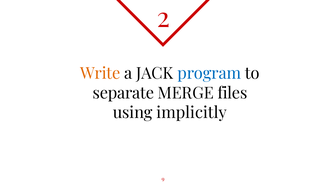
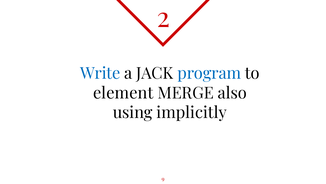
Write colour: orange -> blue
separate: separate -> element
files: files -> also
